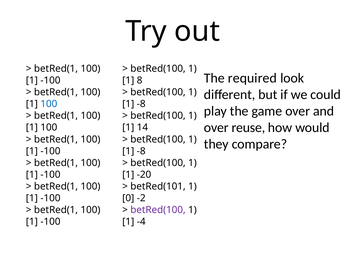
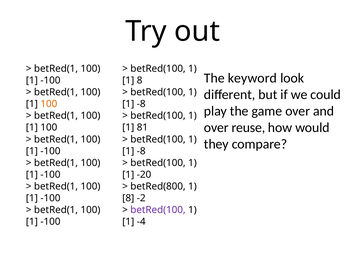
required: required -> keyword
100 at (49, 104) colour: blue -> orange
14: 14 -> 81
betRed(101: betRed(101 -> betRed(800
0 at (128, 198): 0 -> 8
